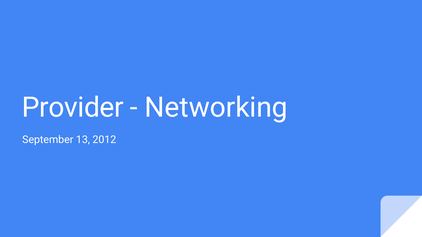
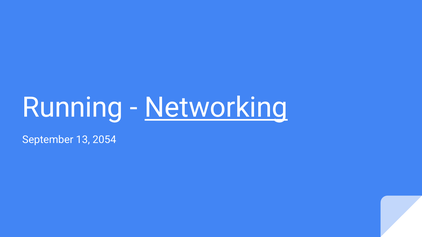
Provider: Provider -> Running
Networking underline: none -> present
2012: 2012 -> 2054
